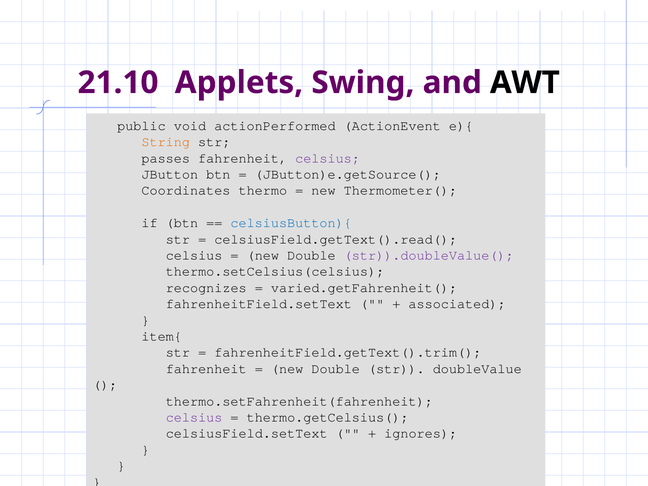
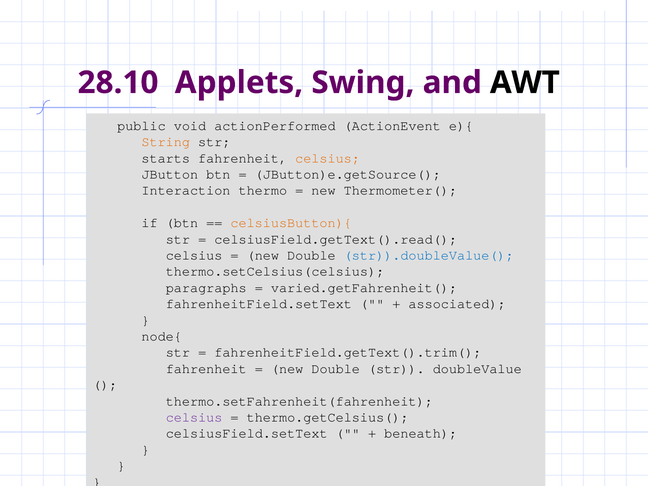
21.10: 21.10 -> 28.10
passes: passes -> starts
celsius at (328, 158) colour: purple -> orange
Coordinates: Coordinates -> Interaction
celsiusButton){ colour: blue -> orange
str)).doubleValue( colour: purple -> blue
recognizes: recognizes -> paragraphs
item{: item{ -> node{
ignores: ignores -> beneath
